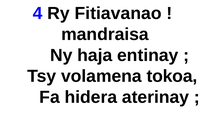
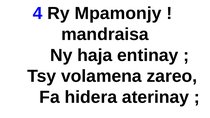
Fitiavanao: Fitiavanao -> Mpamonjy
tokoa: tokoa -> zareo
